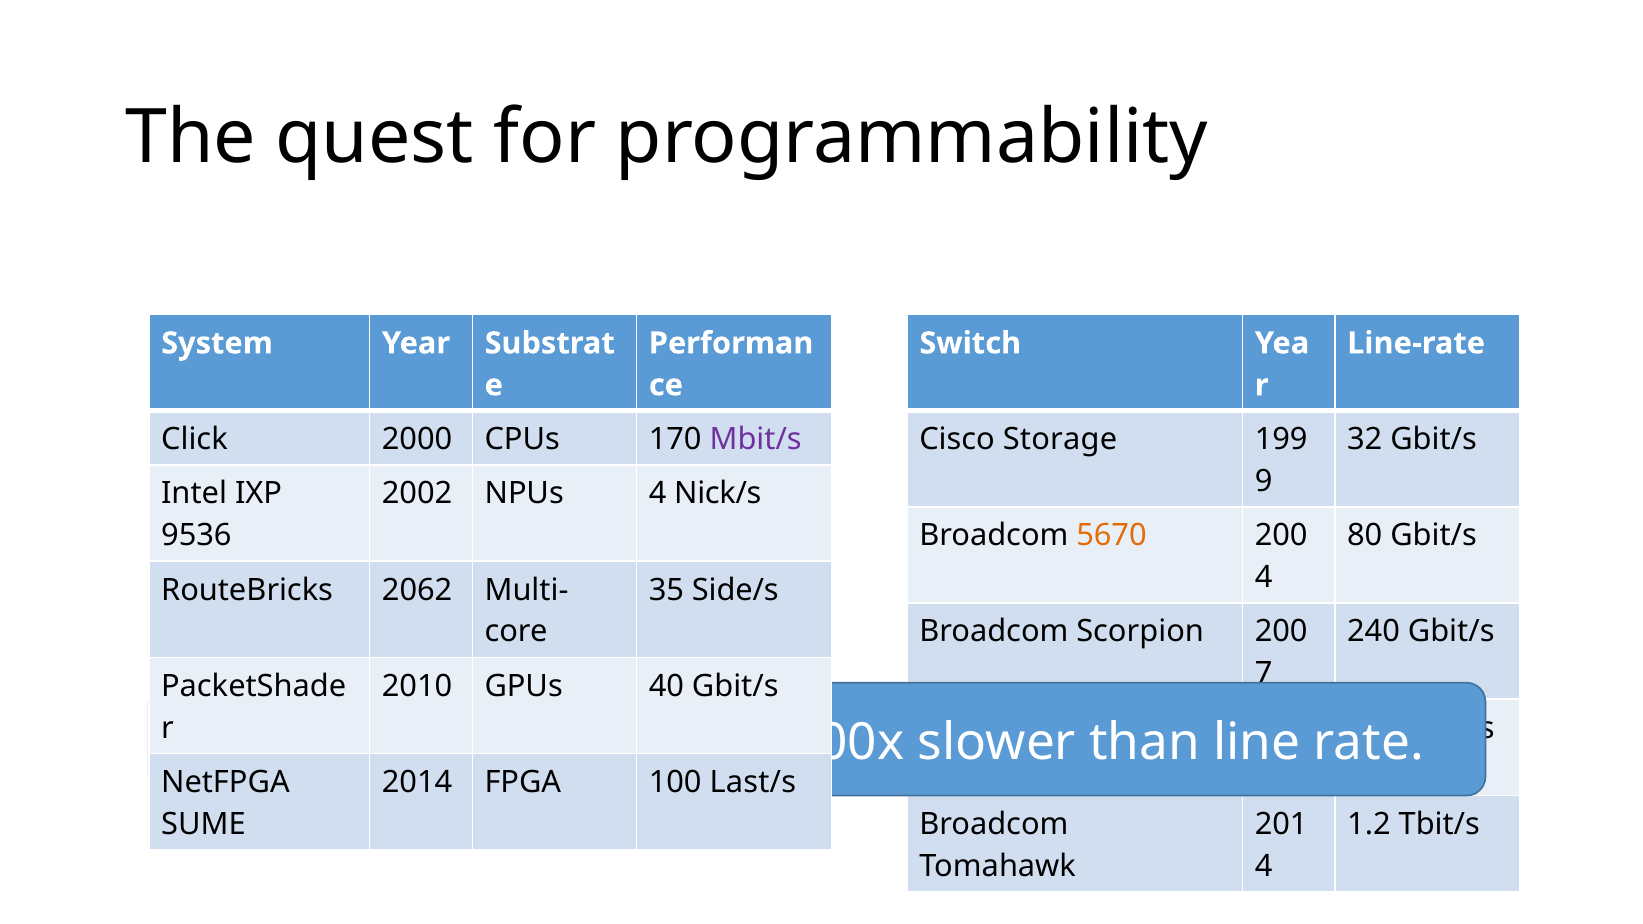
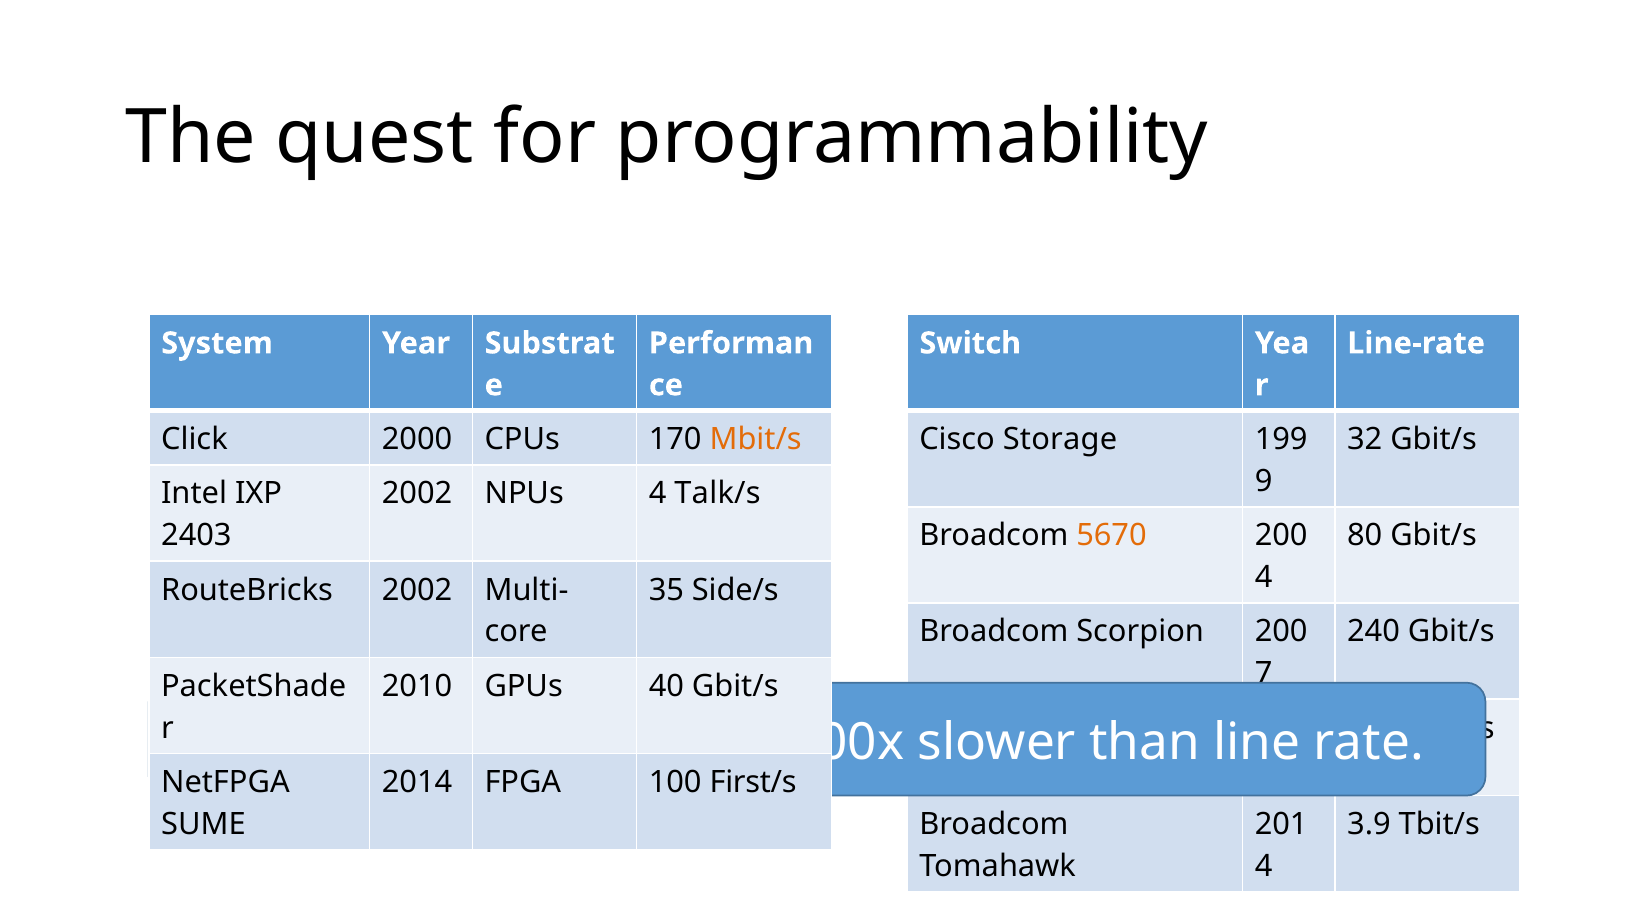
Mbit/s colour: purple -> orange
Nick/s: Nick/s -> Talk/s
9536: 9536 -> 2403
RouteBricks 2062: 2062 -> 2002
Last/s: Last/s -> First/s
1.2: 1.2 -> 3.9
